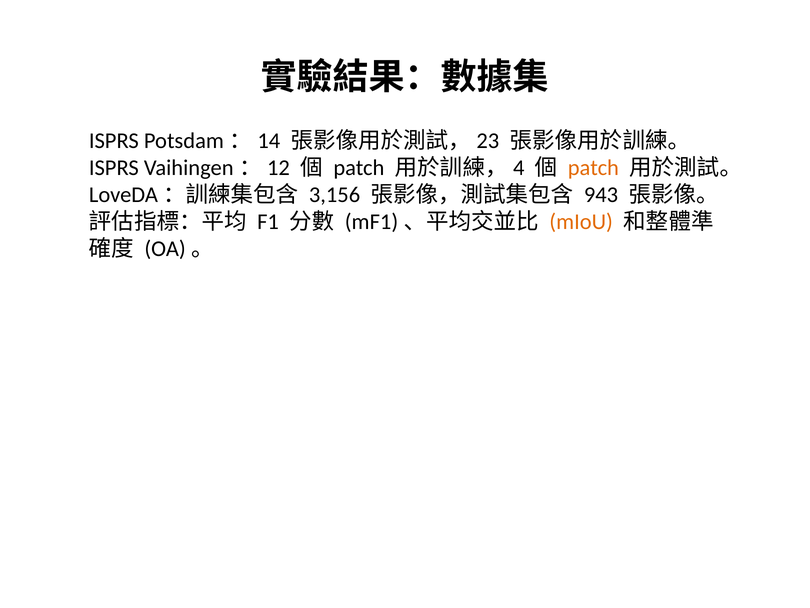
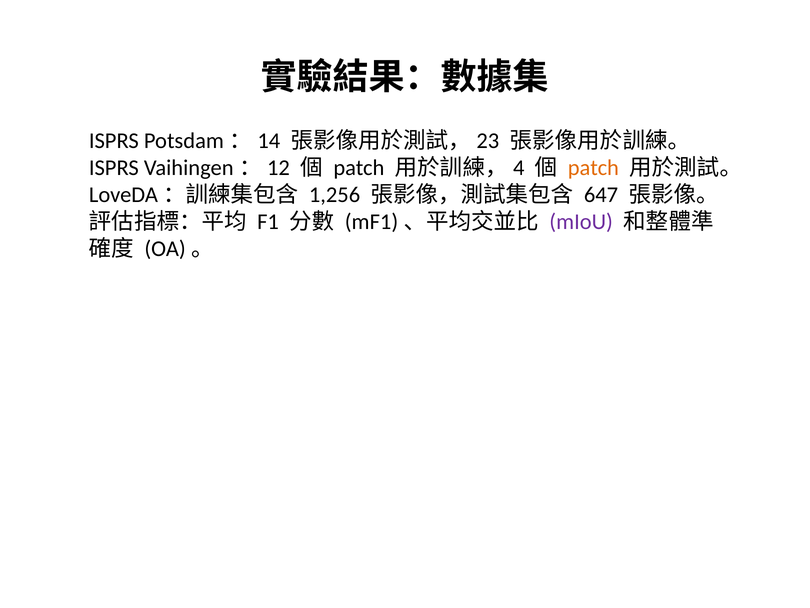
3,156: 3,156 -> 1,256
943: 943 -> 647
mIoU colour: orange -> purple
